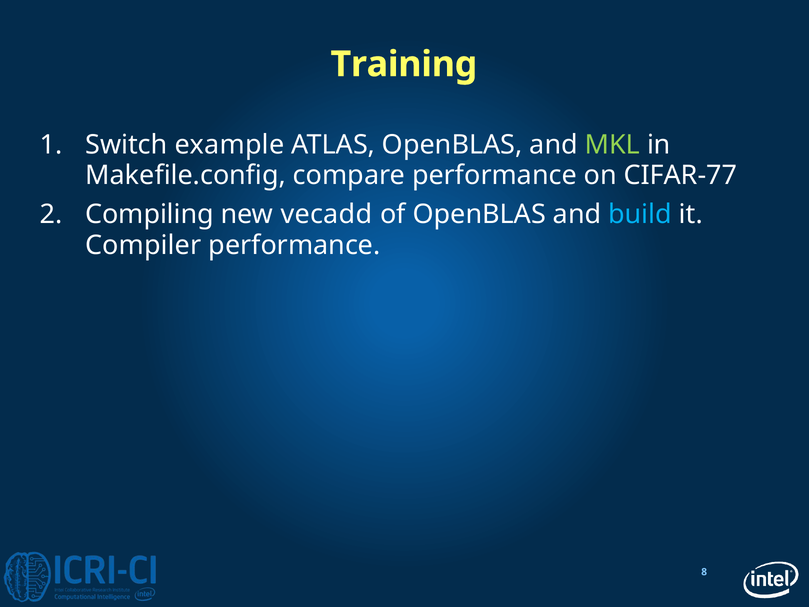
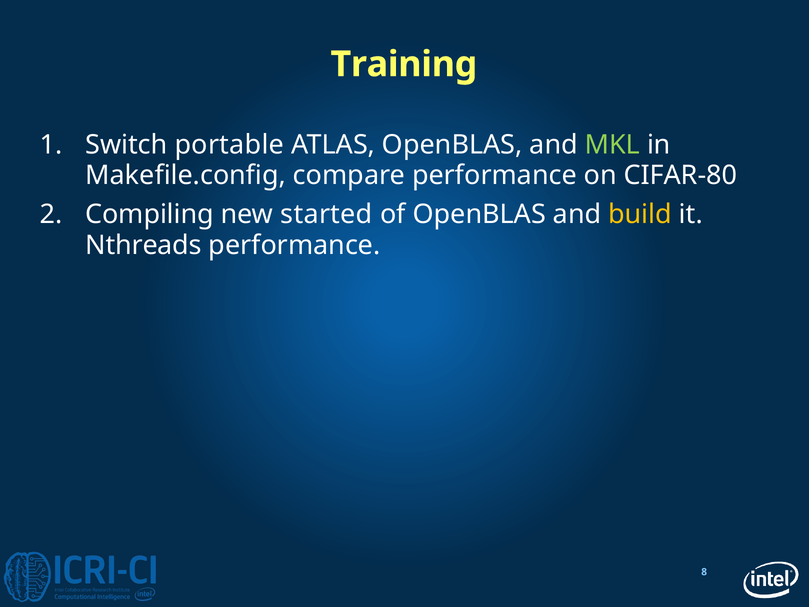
example: example -> portable
CIFAR-77: CIFAR-77 -> CIFAR-80
vecadd: vecadd -> started
build colour: light blue -> yellow
Compiler: Compiler -> Nthreads
